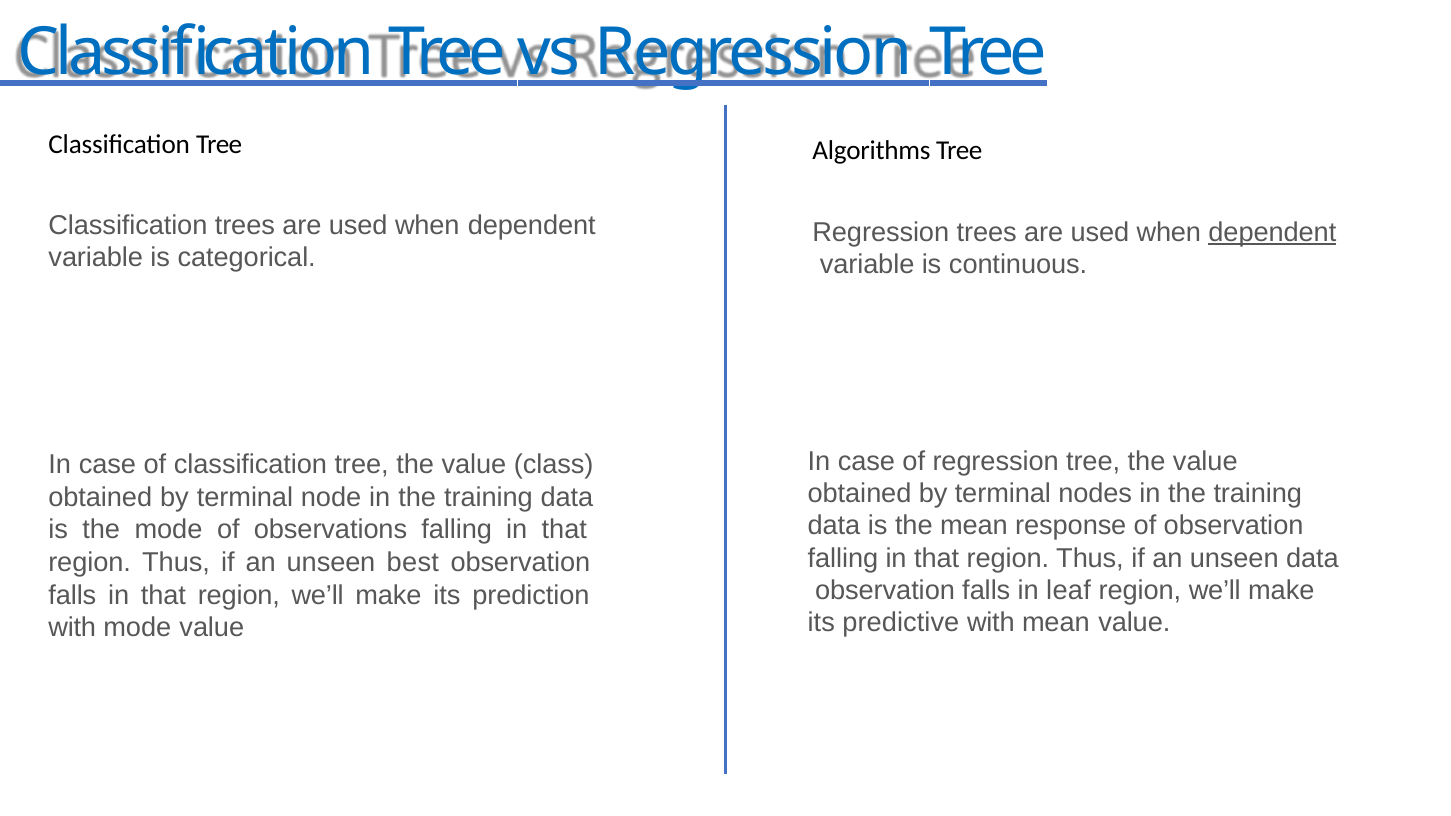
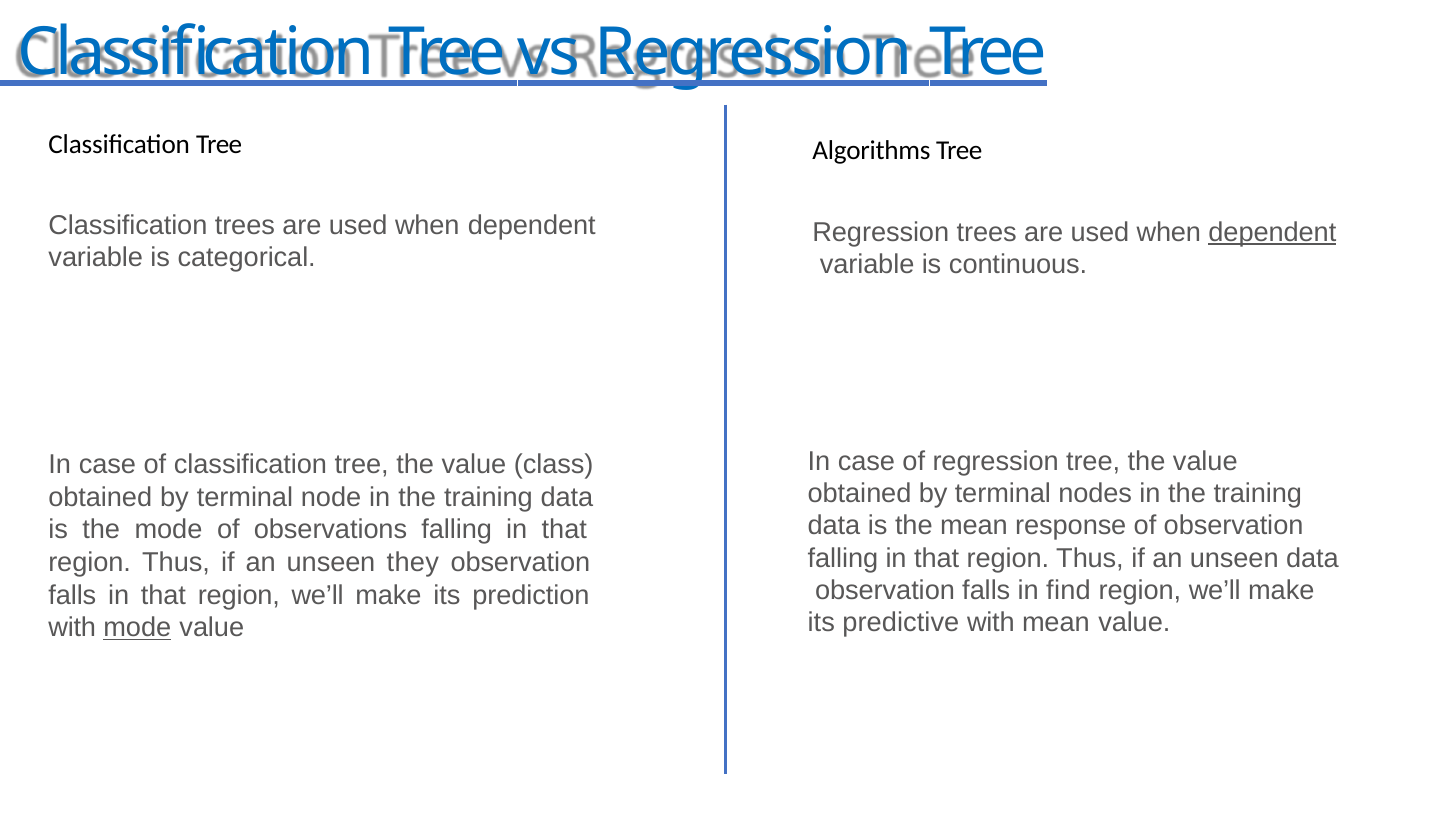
best: best -> they
leaf: leaf -> find
mode at (137, 628) underline: none -> present
